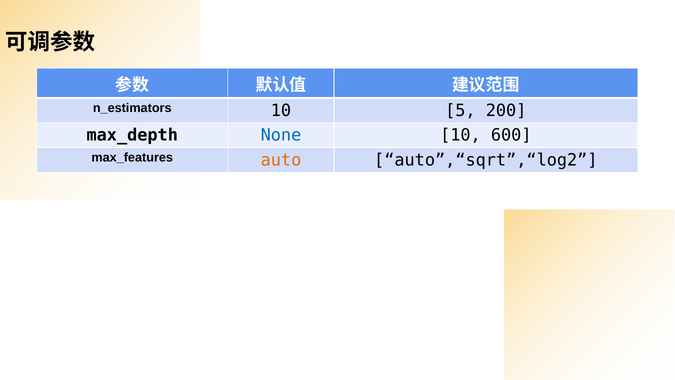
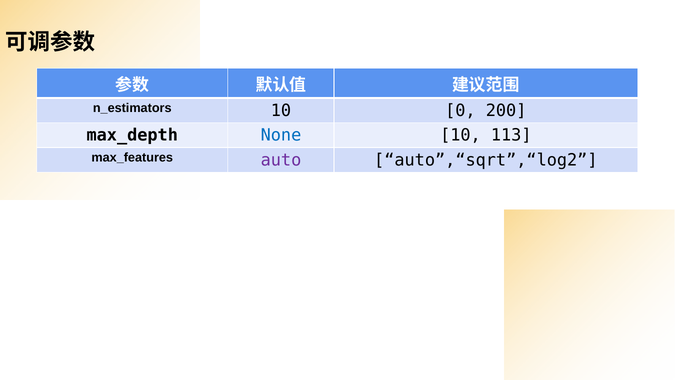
5: 5 -> 0
600: 600 -> 113
auto colour: orange -> purple
